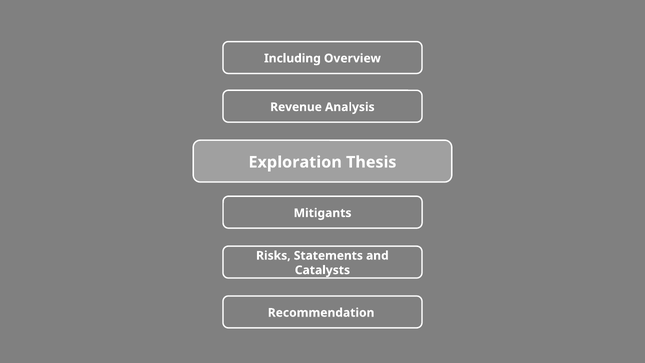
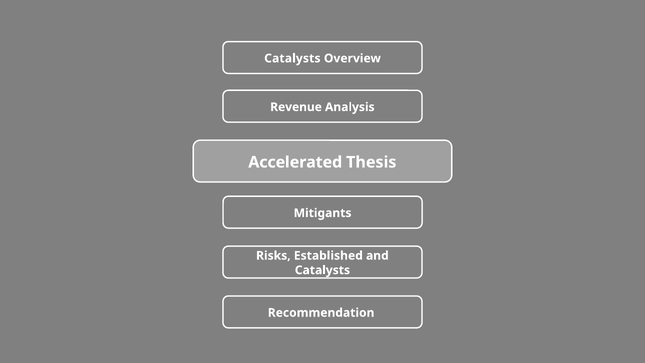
Including at (292, 58): Including -> Catalysts
Exploration: Exploration -> Accelerated
Statements: Statements -> Established
